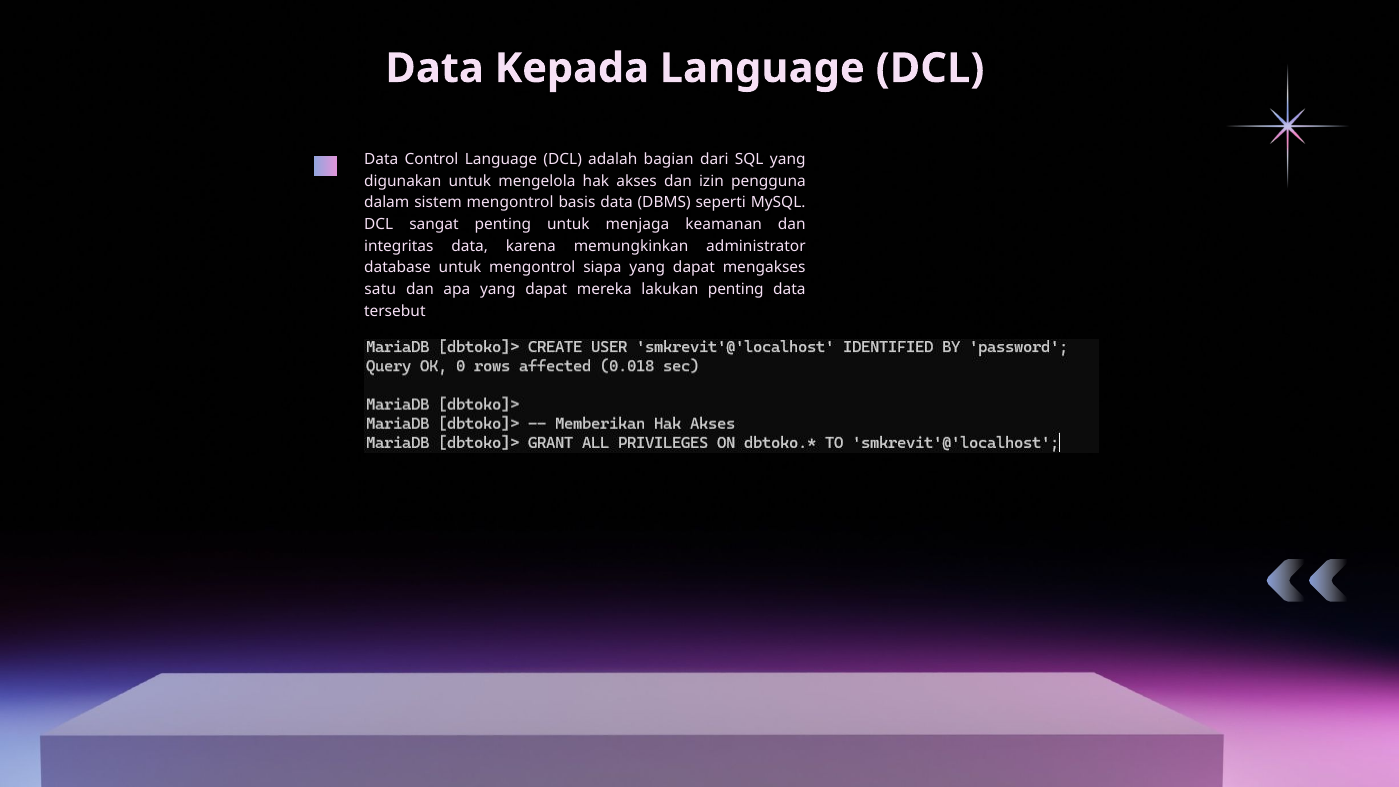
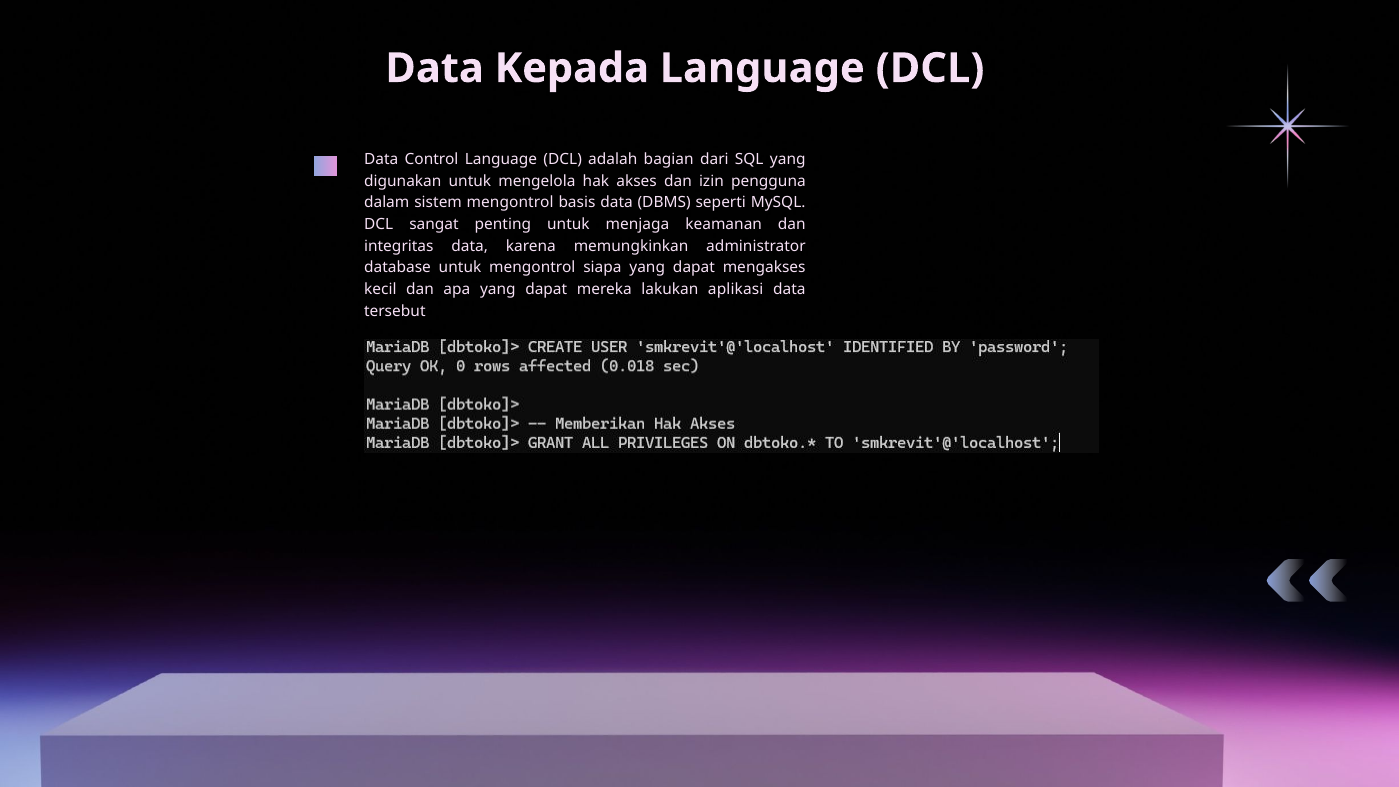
satu: satu -> kecil
lakukan penting: penting -> aplikasi
